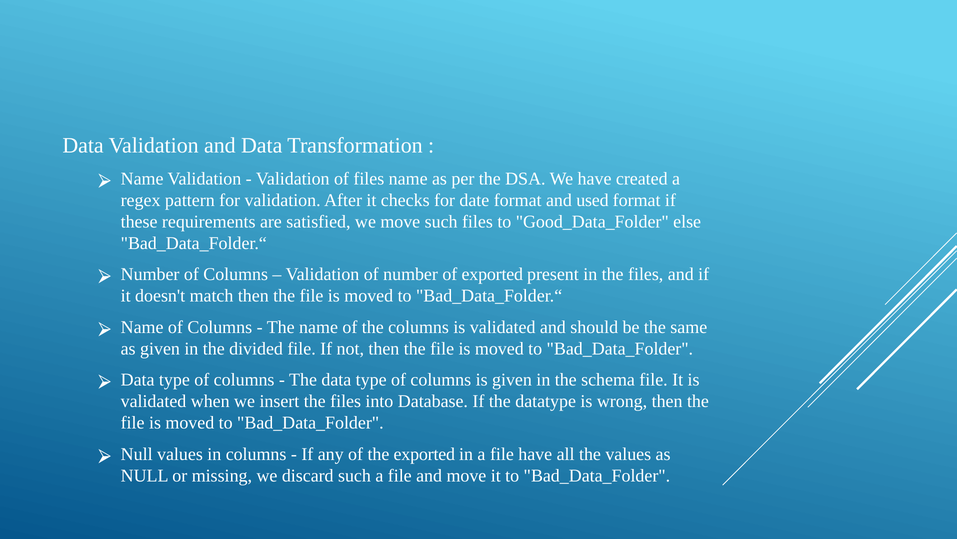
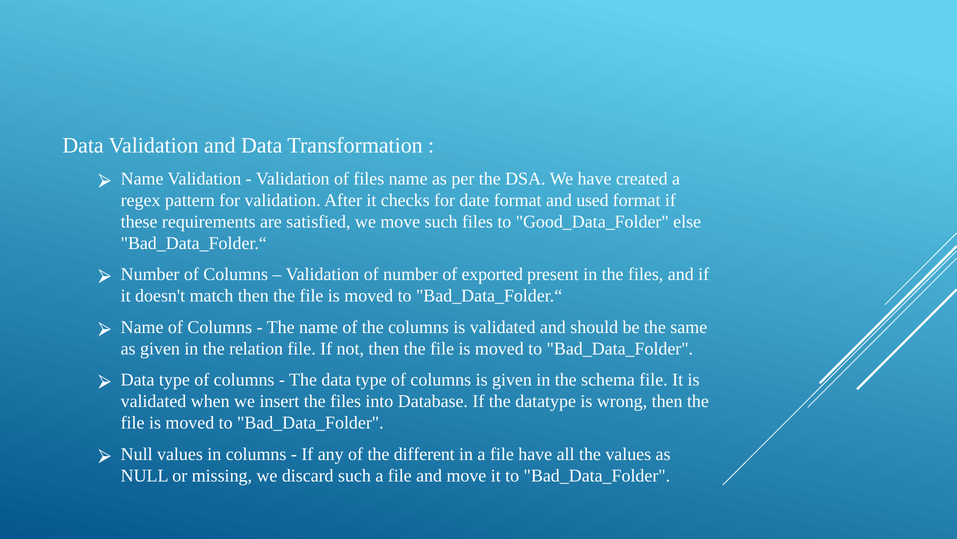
divided: divided -> relation
the exported: exported -> different
